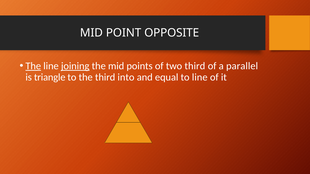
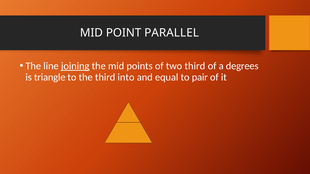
OPPOSITE: OPPOSITE -> PARALLEL
The at (33, 66) underline: present -> none
parallel: parallel -> degrees
to line: line -> pair
